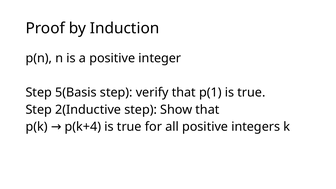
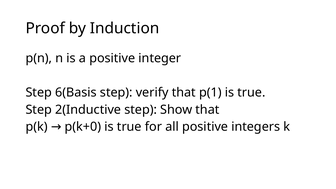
5(Basis: 5(Basis -> 6(Basis
p(k+4: p(k+4 -> p(k+0
